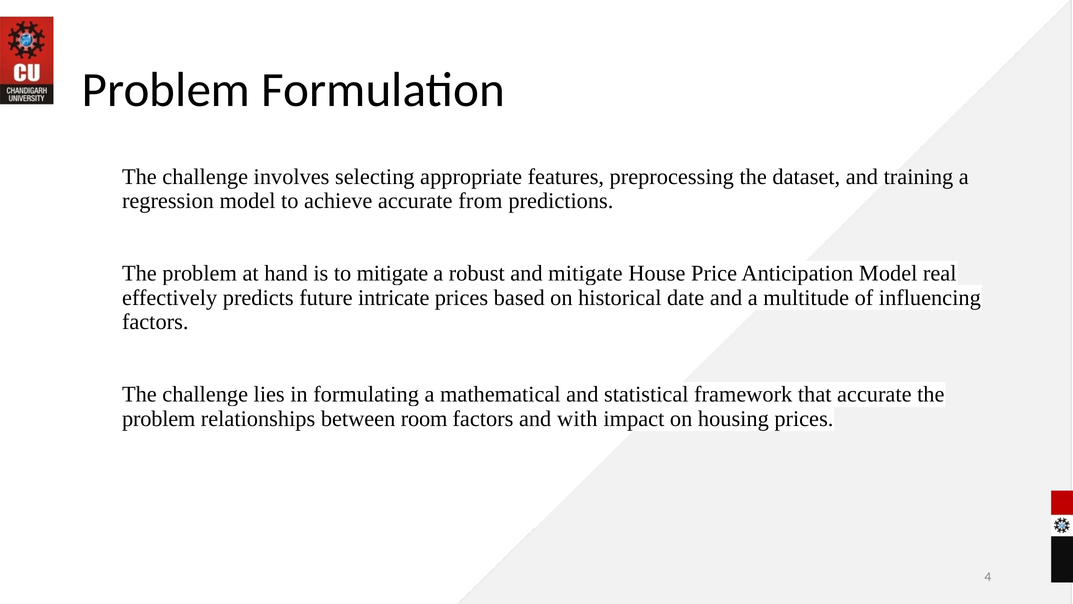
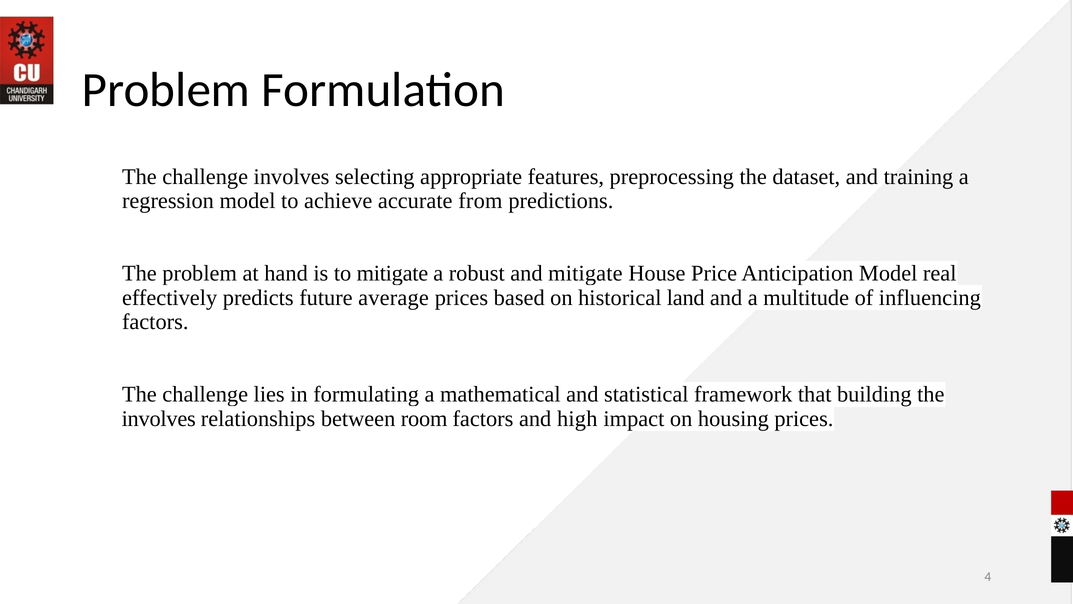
intricate: intricate -> average
date: date -> land
that accurate: accurate -> building
problem at (159, 418): problem -> involves
with: with -> high
